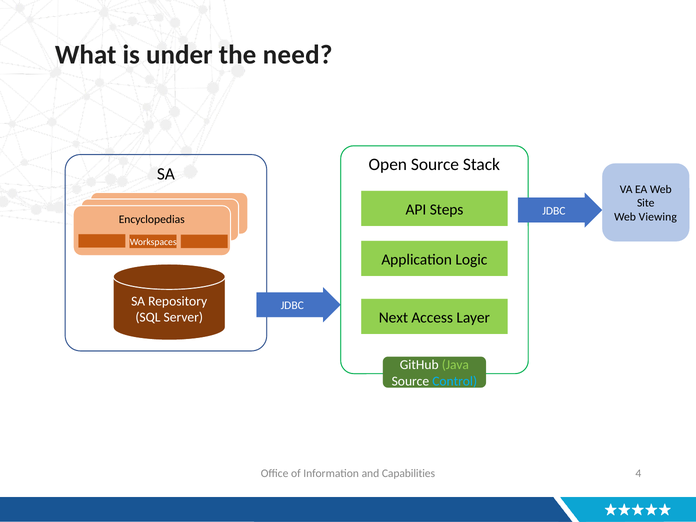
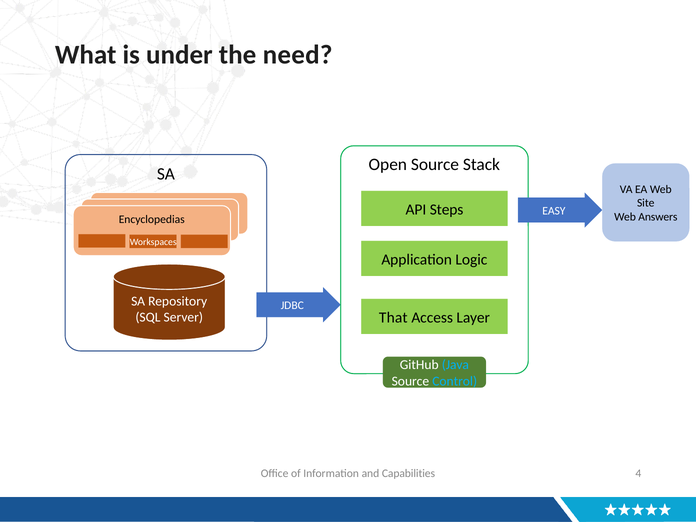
JDBC at (554, 211): JDBC -> EASY
Viewing: Viewing -> Answers
Next: Next -> That
Java colour: light green -> light blue
